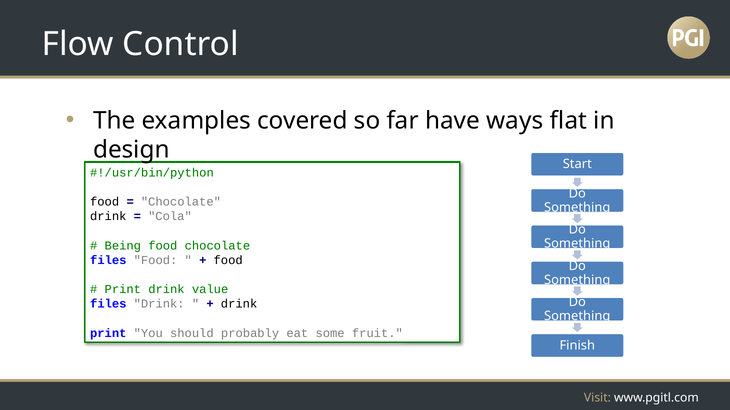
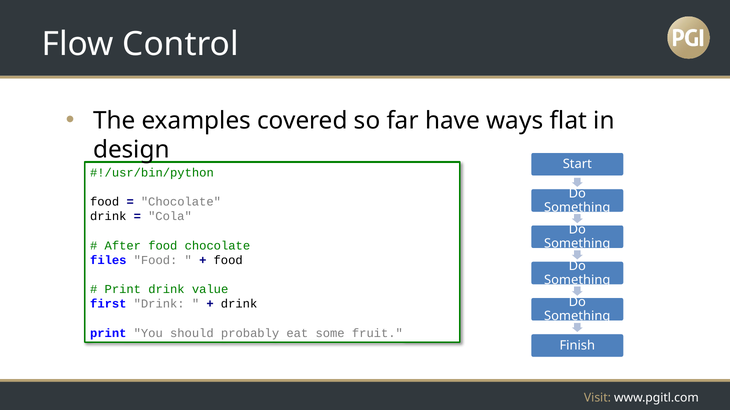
Being: Being -> After
files at (108, 304): files -> first
